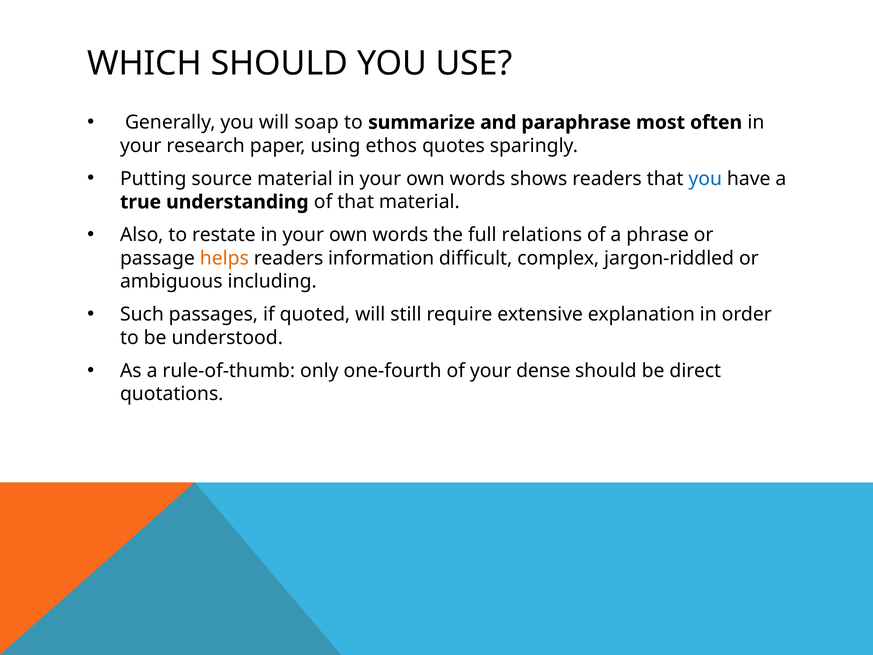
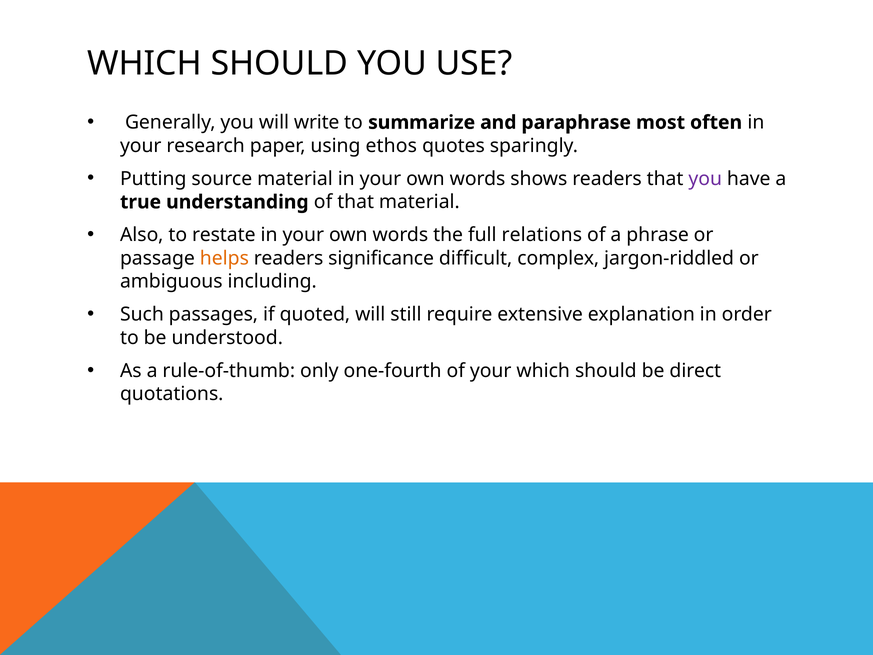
soap: soap -> write
you at (705, 179) colour: blue -> purple
information: information -> significance
your dense: dense -> which
